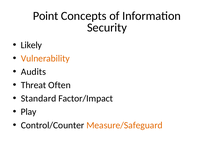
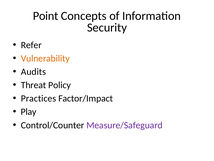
Likely: Likely -> Refer
Often: Often -> Policy
Standard: Standard -> Practices
Measure/Safeguard colour: orange -> purple
